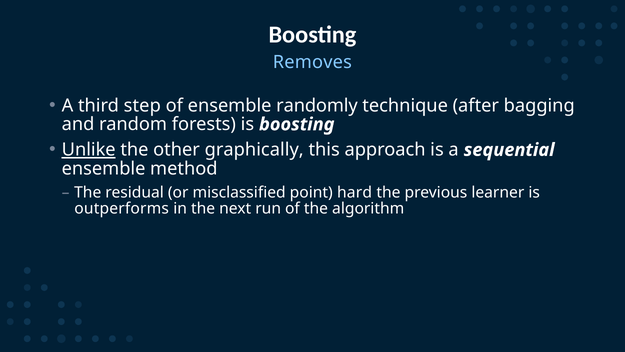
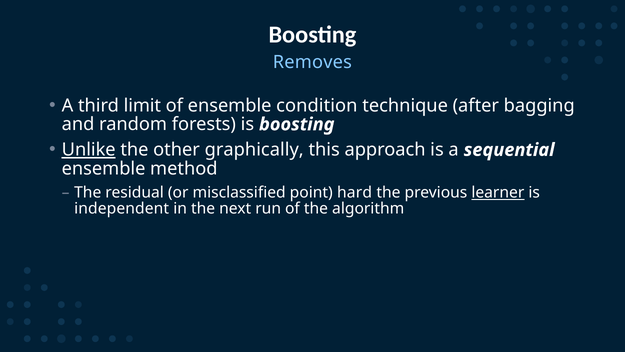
step: step -> limit
randomly: randomly -> condition
learner underline: none -> present
outperforms: outperforms -> independent
